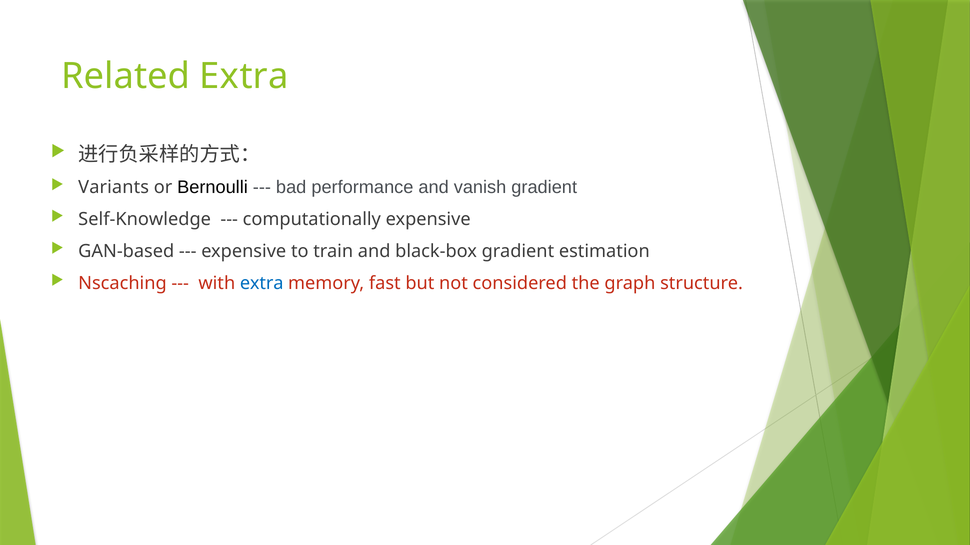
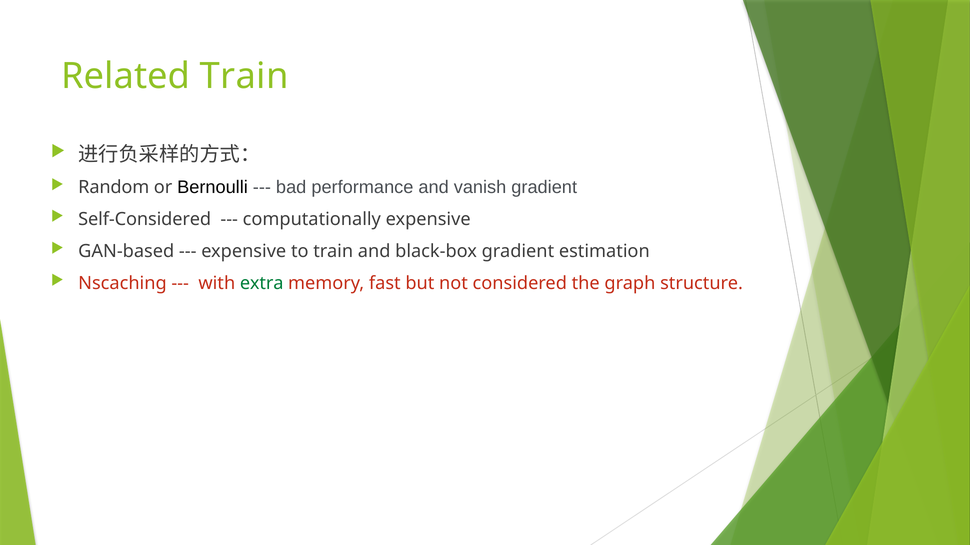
Related Extra: Extra -> Train
Variants: Variants -> Random
Self-Knowledge: Self-Knowledge -> Self-Considered
extra at (262, 283) colour: blue -> green
